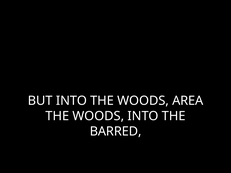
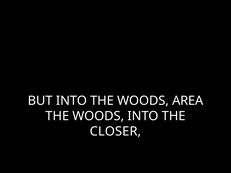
BARRED: BARRED -> CLOSER
